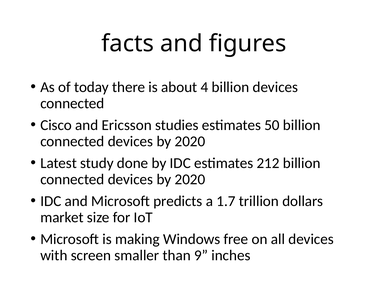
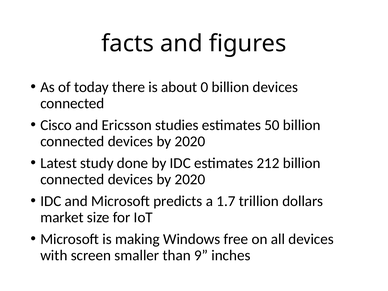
4: 4 -> 0
